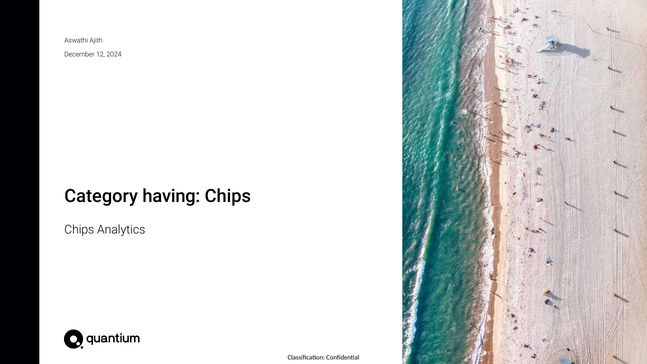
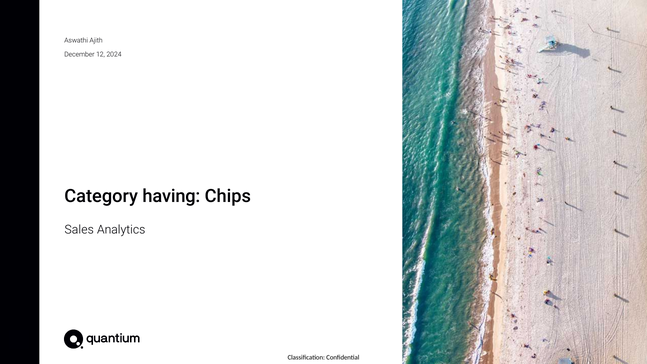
Chips at (79, 230): Chips -> Sales
